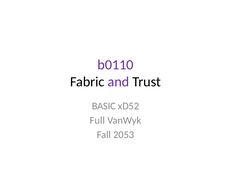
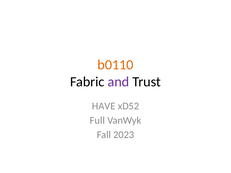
b0110 colour: purple -> orange
BASIC: BASIC -> HAVE
2053: 2053 -> 2023
